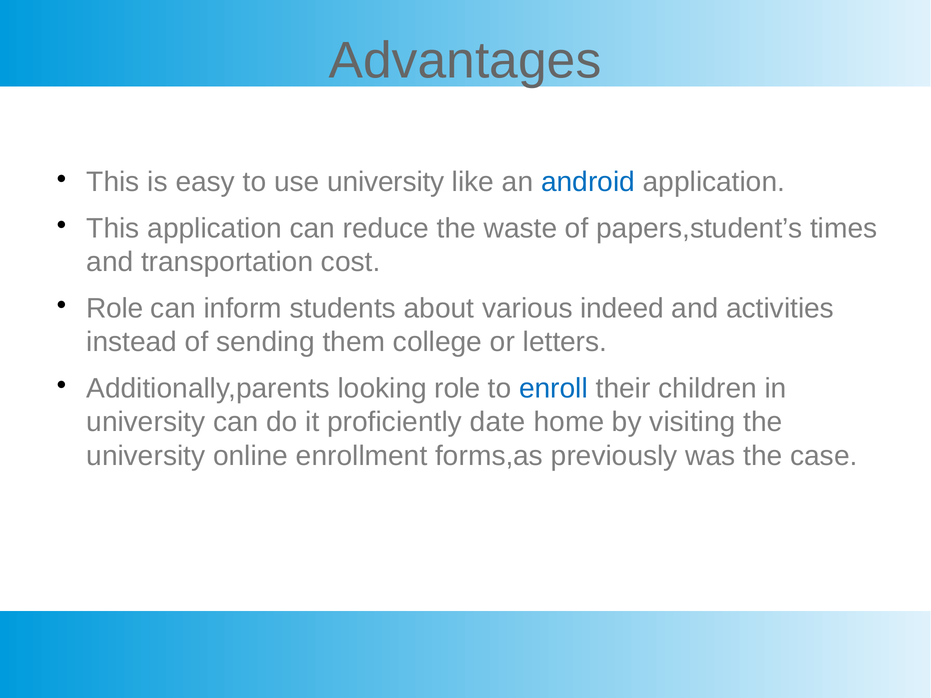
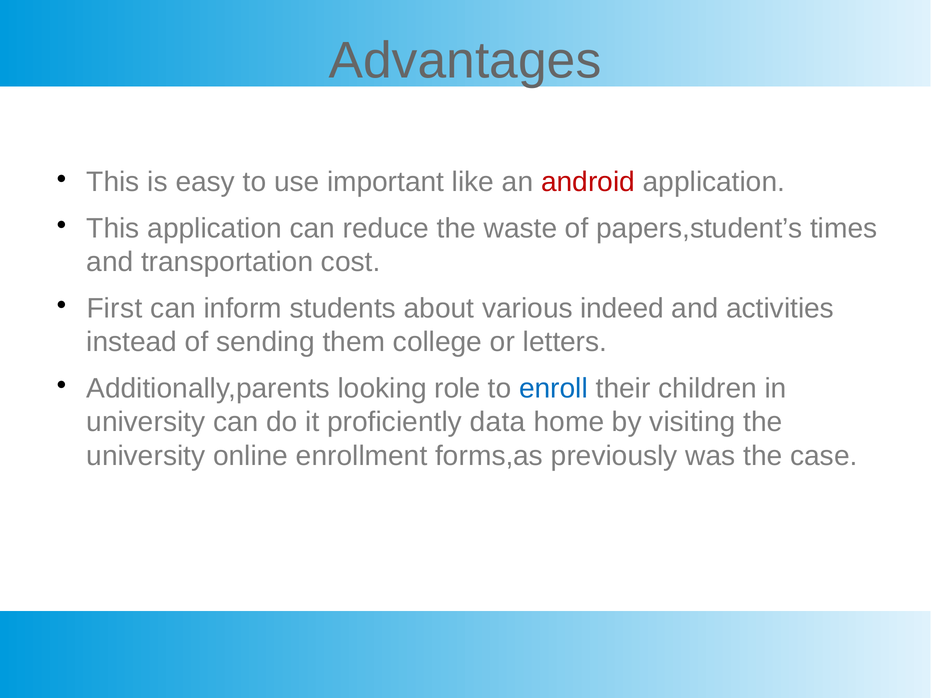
use university: university -> important
android colour: blue -> red
Role at (115, 308): Role -> First
date: date -> data
